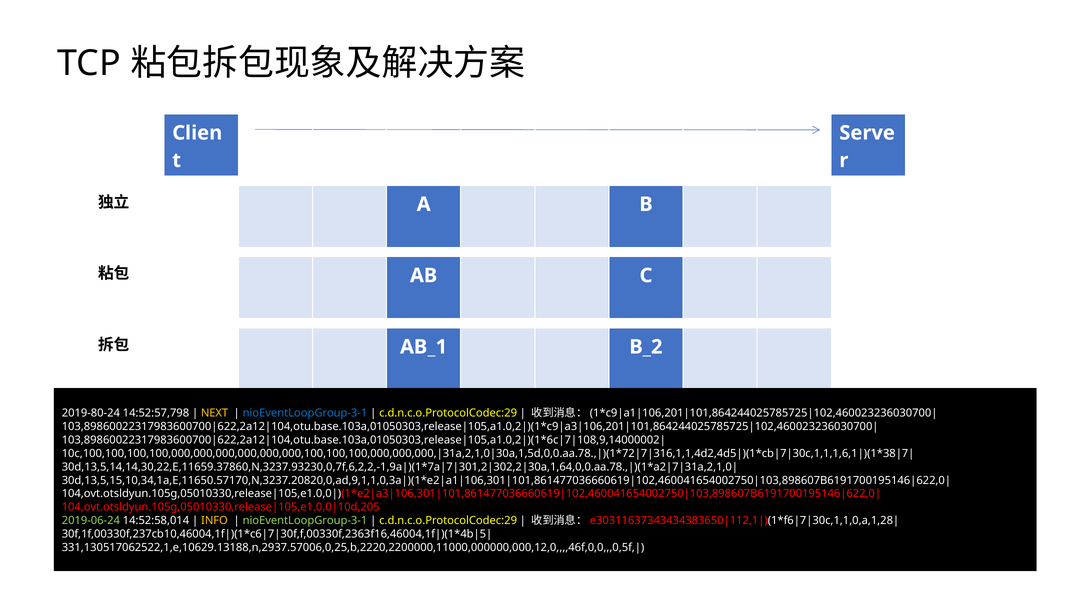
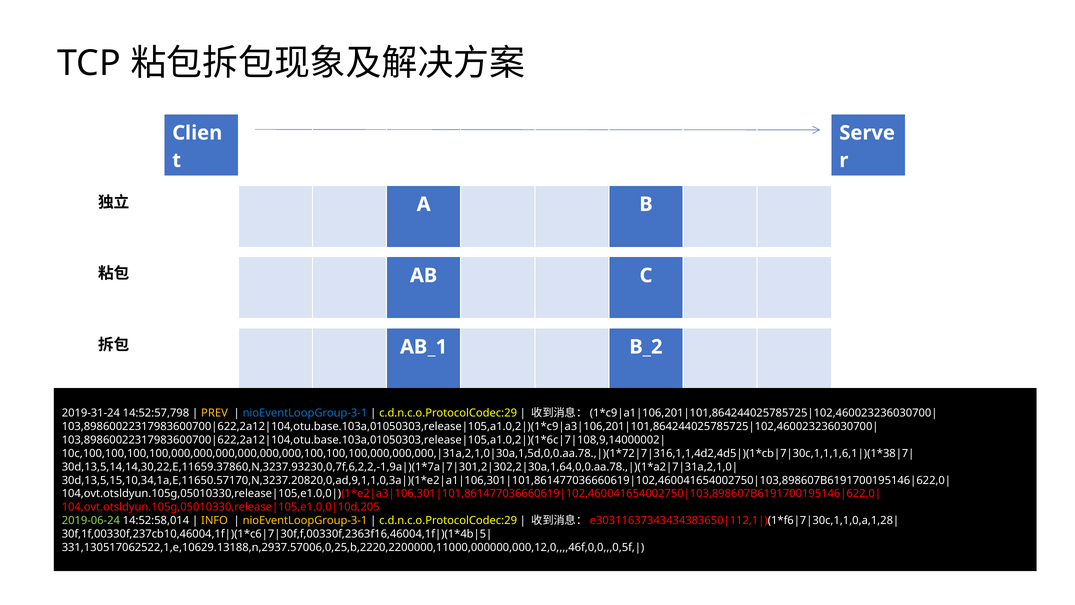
2019-80-24: 2019-80-24 -> 2019-31-24
NEXT: NEXT -> PREV
nioEventLoopGroup-3-1 at (305, 520) colour: light green -> yellow
